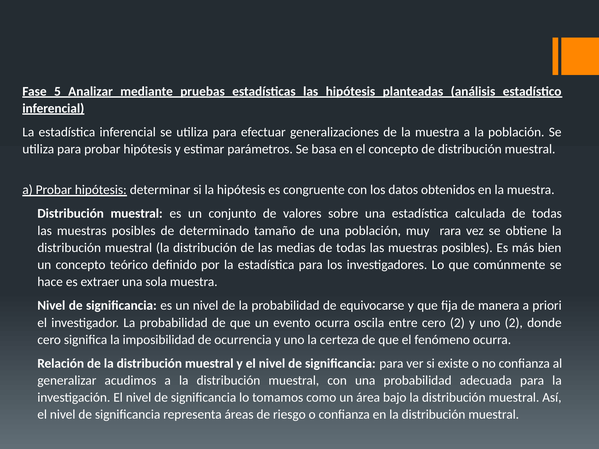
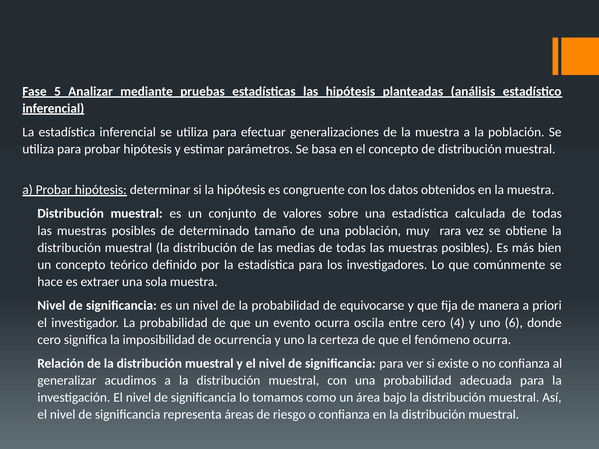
cero 2: 2 -> 4
uno 2: 2 -> 6
